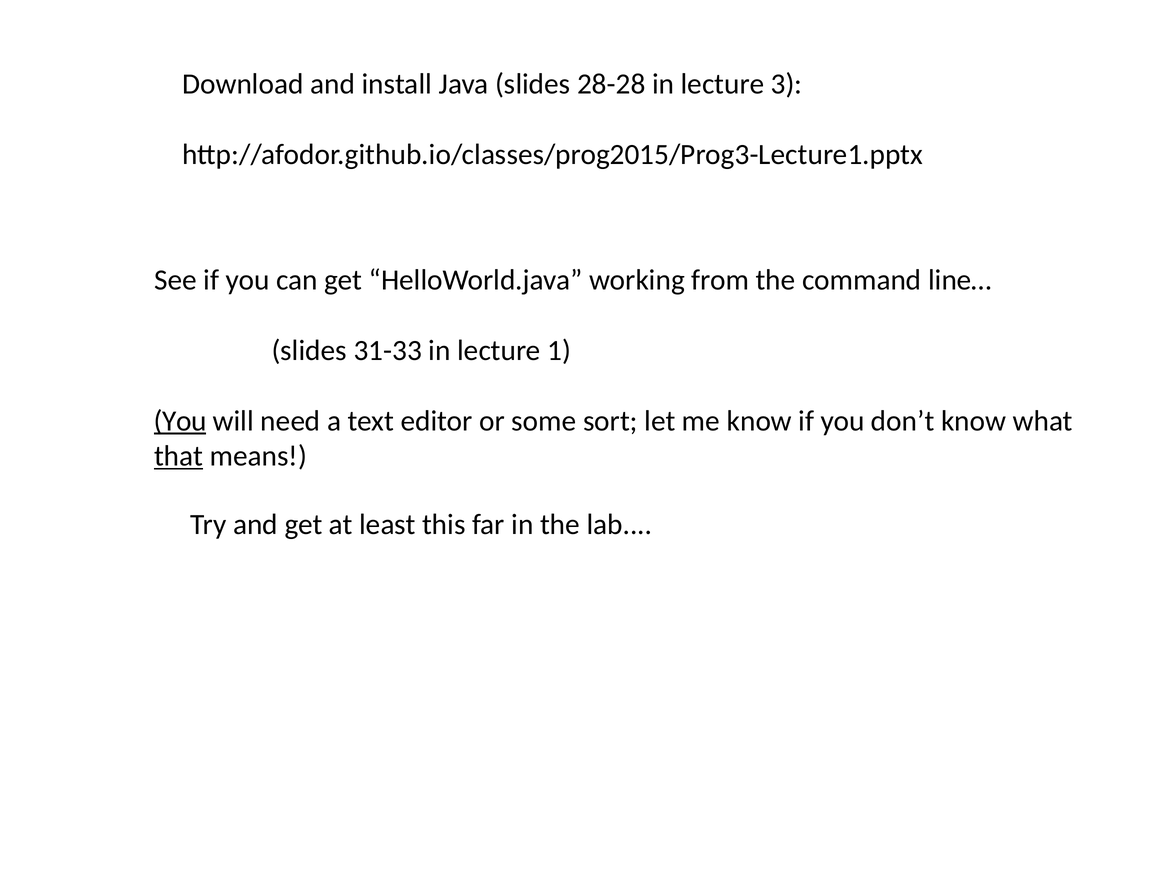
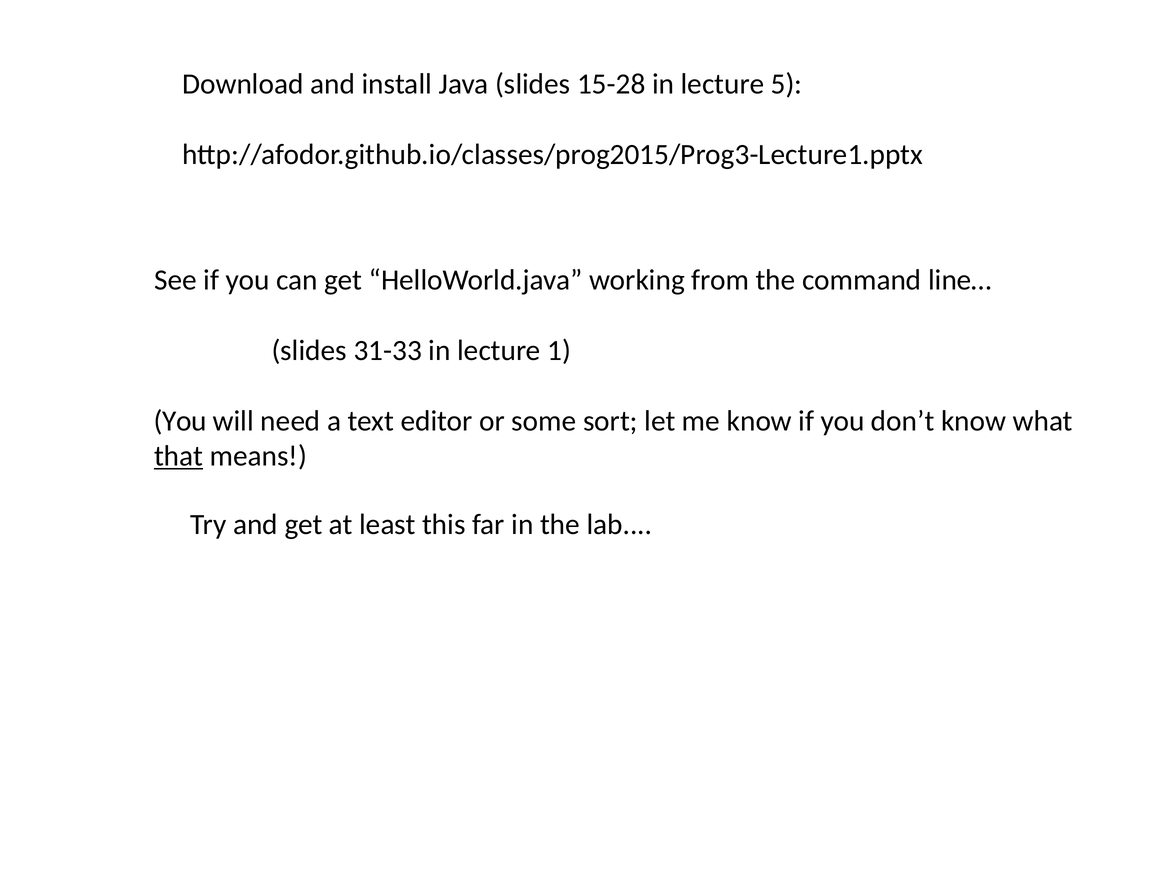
28-28: 28-28 -> 15-28
3: 3 -> 5
You at (180, 421) underline: present -> none
